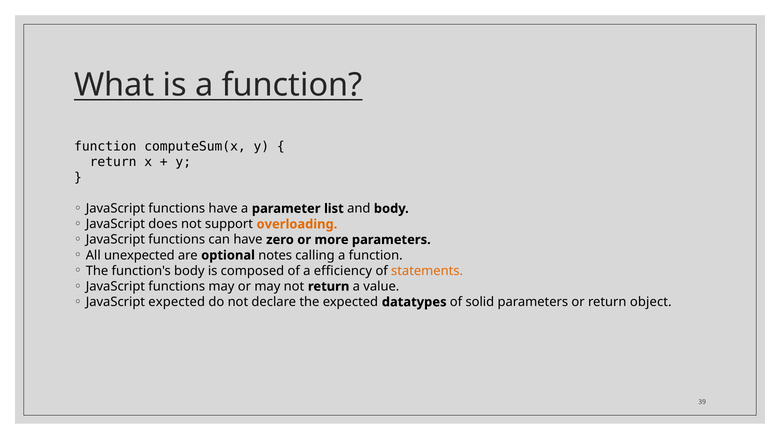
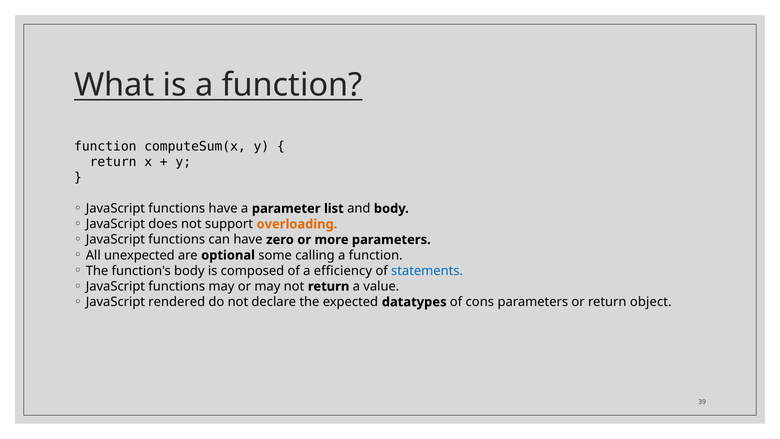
notes: notes -> some
statements colour: orange -> blue
JavaScript expected: expected -> rendered
solid: solid -> cons
